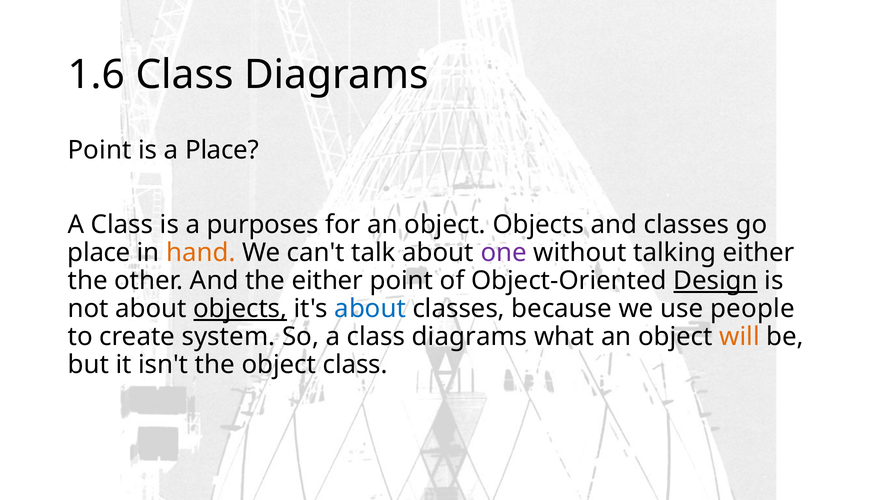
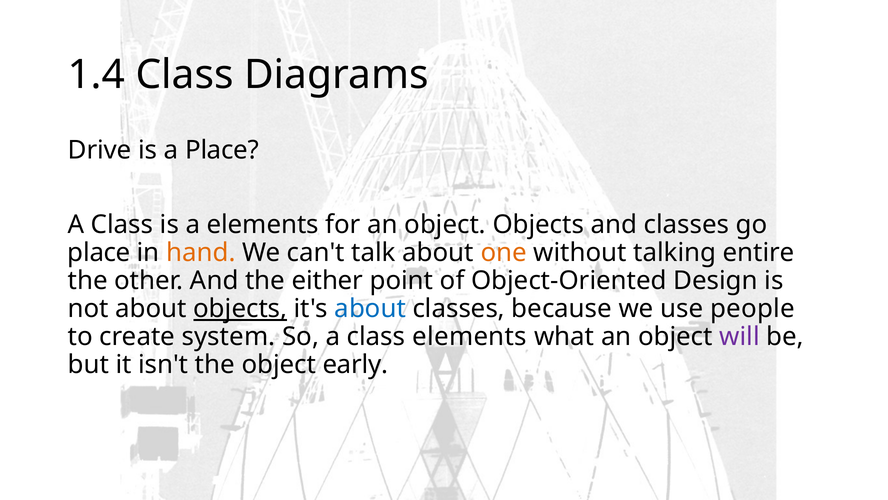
1.6: 1.6 -> 1.4
Point at (100, 150): Point -> Drive
a purposes: purposes -> elements
one colour: purple -> orange
talking either: either -> entire
Design underline: present -> none
a class diagrams: diagrams -> elements
will colour: orange -> purple
object class: class -> early
